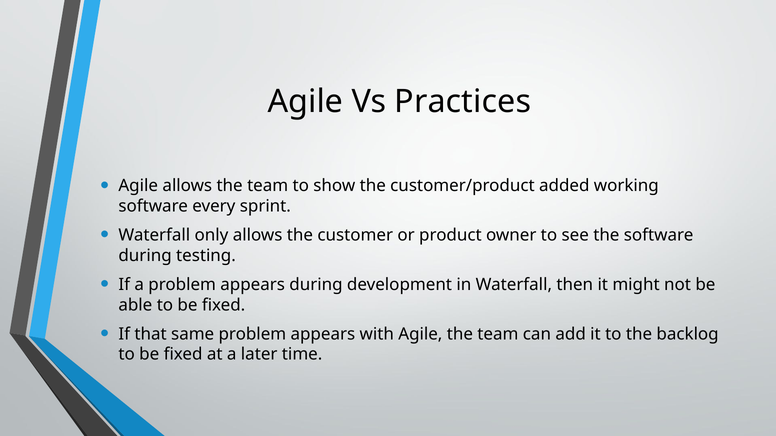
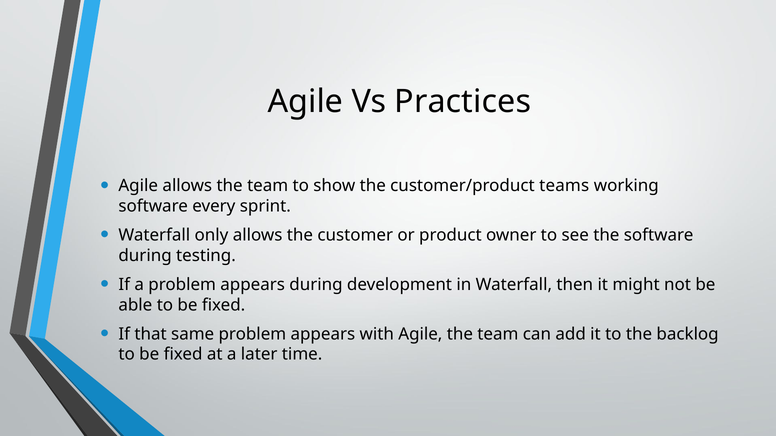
added: added -> teams
